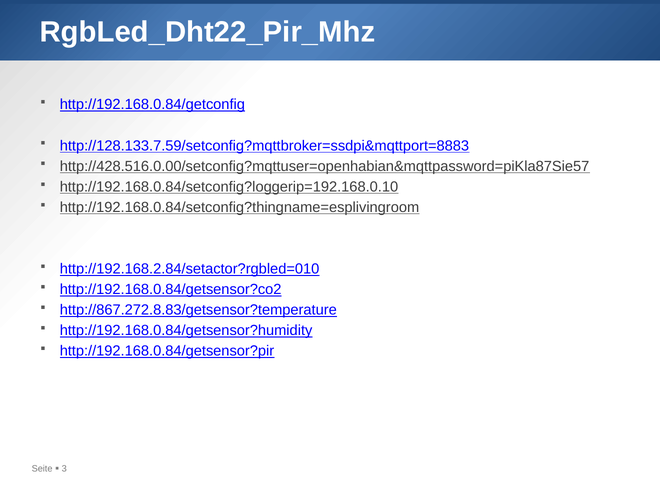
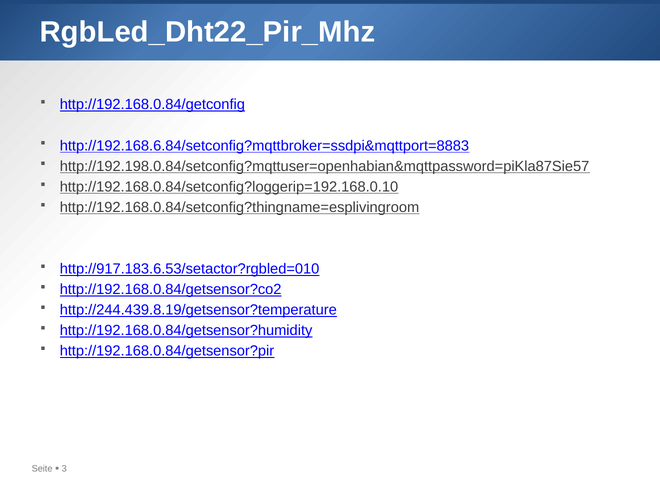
http://128.133.7.59/setconfig?mqttbroker=ssdpi&mqttport=8883: http://128.133.7.59/setconfig?mqttbroker=ssdpi&mqttport=8883 -> http://192.168.6.84/setconfig?mqttbroker=ssdpi&mqttport=8883
http://428.516.0.00/setconfig?mqttuser=openhabian&mqttpassword=piKla87Sie57: http://428.516.0.00/setconfig?mqttuser=openhabian&mqttpassword=piKla87Sie57 -> http://192.198.0.84/setconfig?mqttuser=openhabian&mqttpassword=piKla87Sie57
http://192.168.2.84/setactor?rgbled=010: http://192.168.2.84/setactor?rgbled=010 -> http://917.183.6.53/setactor?rgbled=010
http://867.272.8.83/getsensor?temperature: http://867.272.8.83/getsensor?temperature -> http://244.439.8.19/getsensor?temperature
